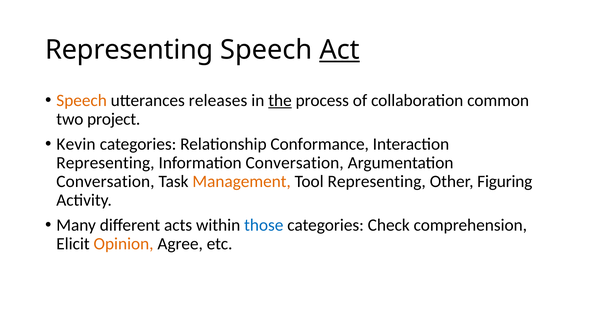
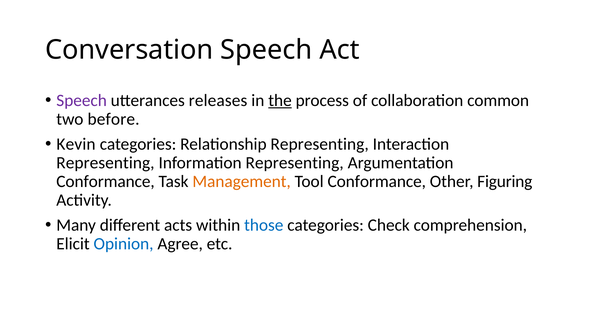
Representing at (129, 50): Representing -> Conversation
Act underline: present -> none
Speech at (82, 100) colour: orange -> purple
project: project -> before
Relationship Conformance: Conformance -> Representing
Information Conversation: Conversation -> Representing
Conversation at (105, 181): Conversation -> Conformance
Tool Representing: Representing -> Conformance
Opinion colour: orange -> blue
